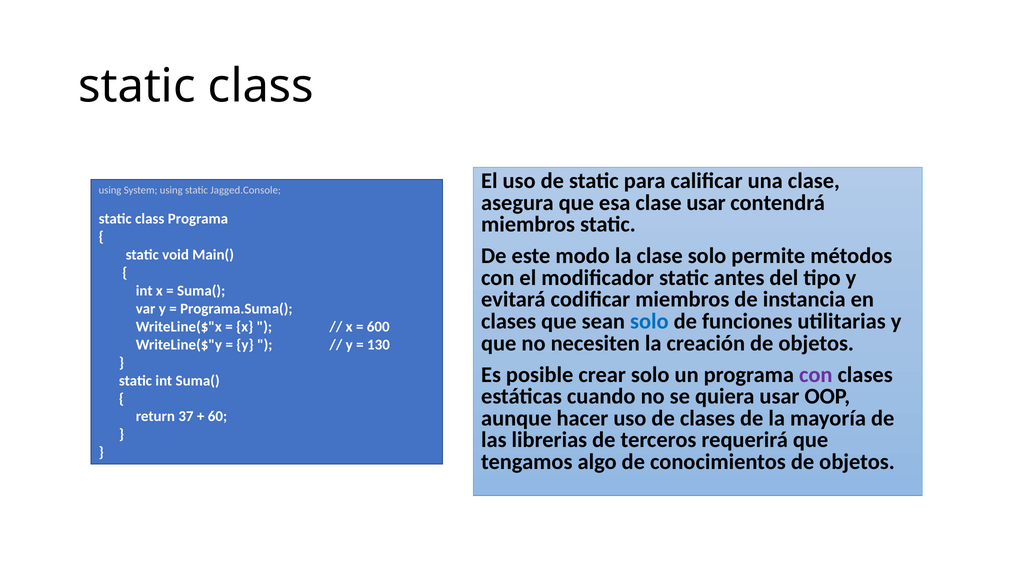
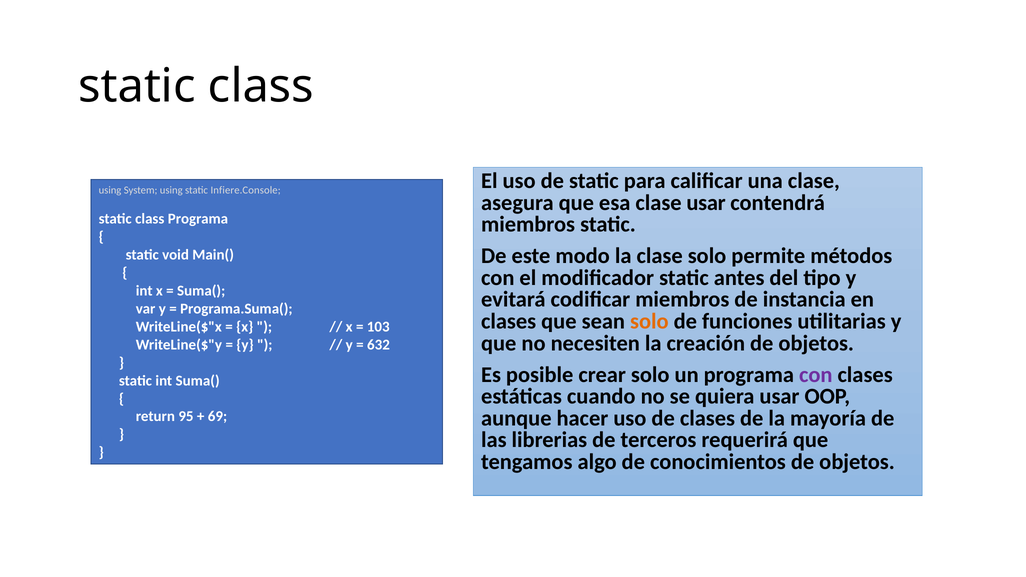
Jagged.Console: Jagged.Console -> Infiere.Console
solo at (649, 321) colour: blue -> orange
600: 600 -> 103
130: 130 -> 632
37: 37 -> 95
60: 60 -> 69
